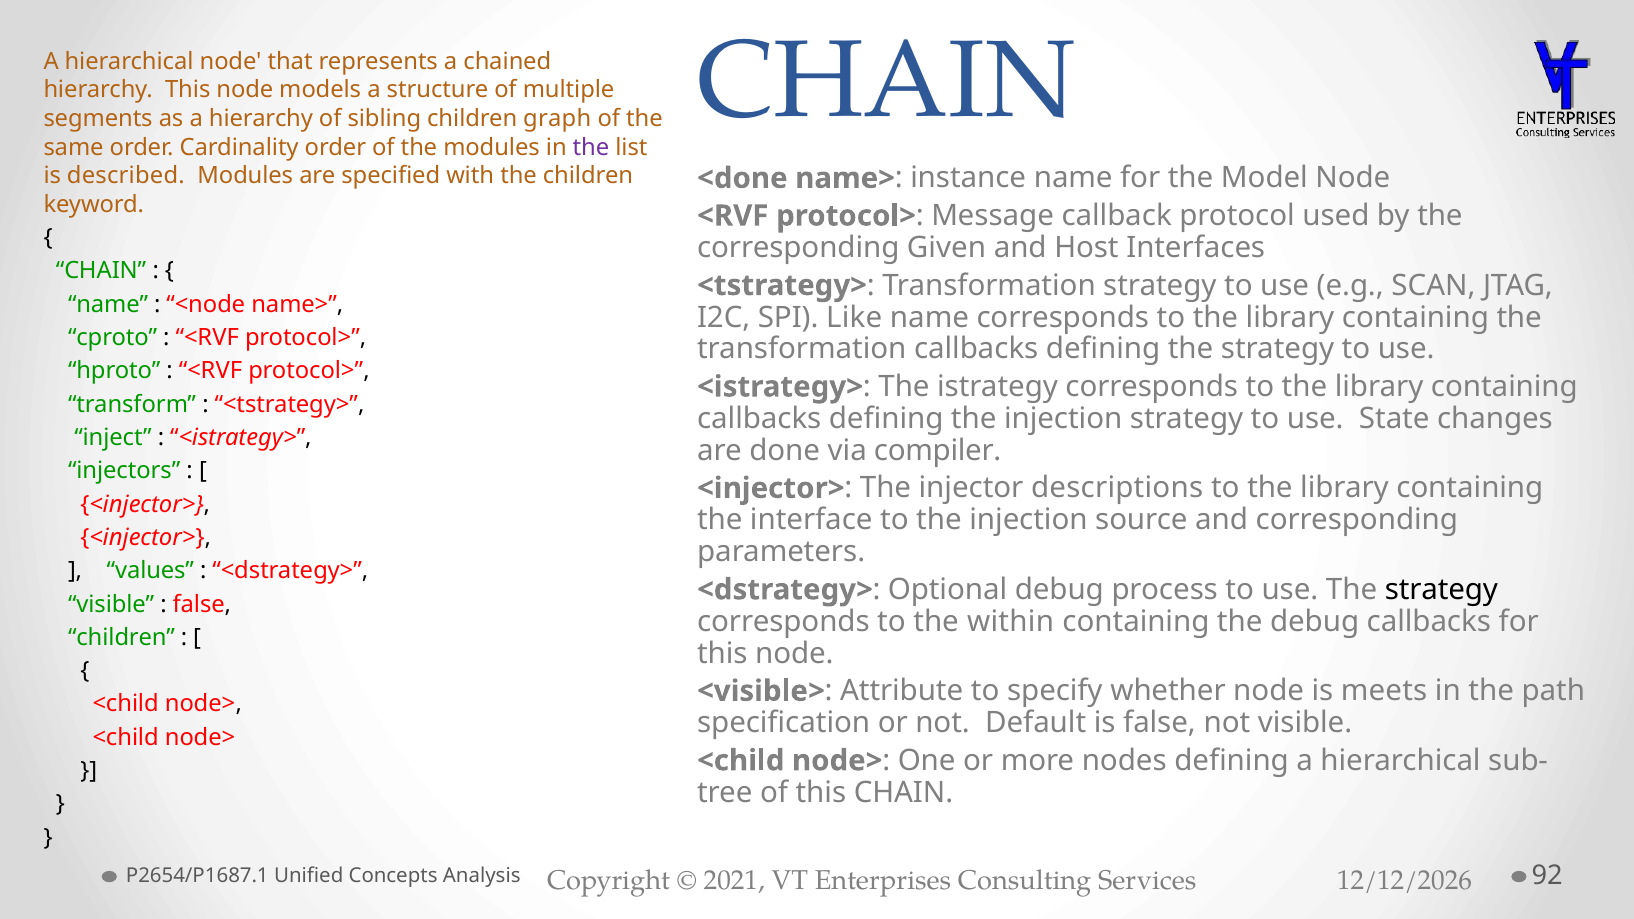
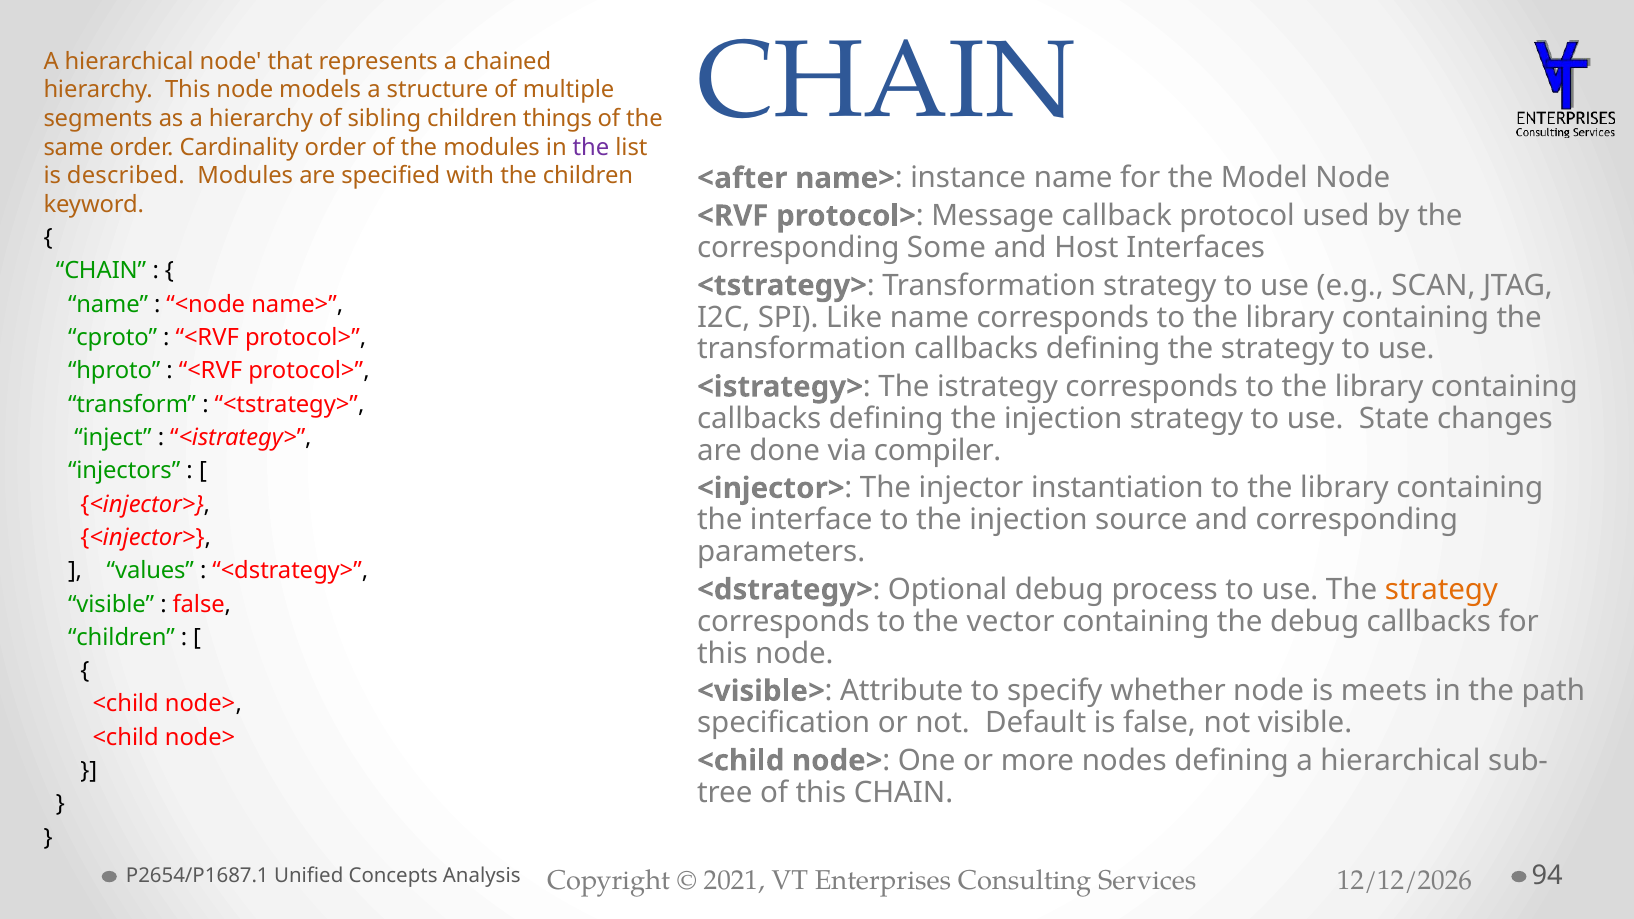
graph: graph -> things
<done: <done -> <after
Given: Given -> Some
descriptions: descriptions -> instantiation
strategy at (1441, 590) colour: black -> orange
within: within -> vector
92: 92 -> 94
